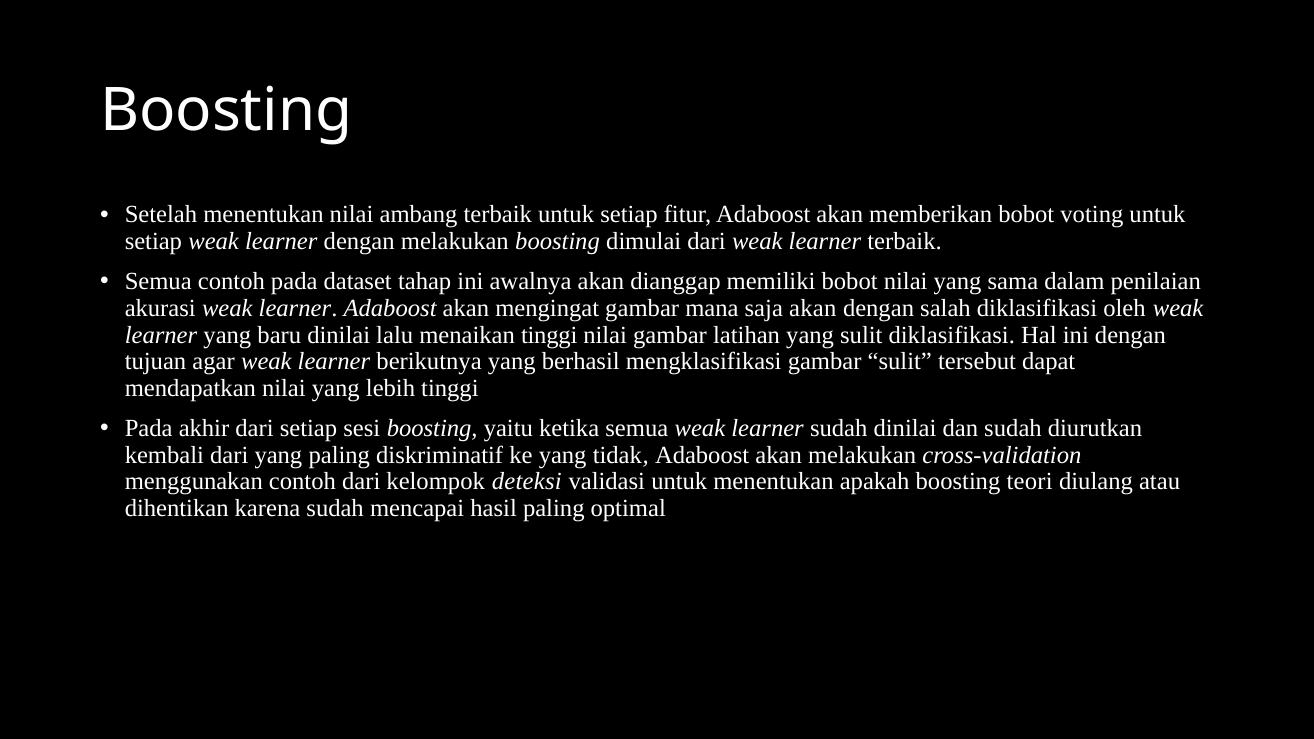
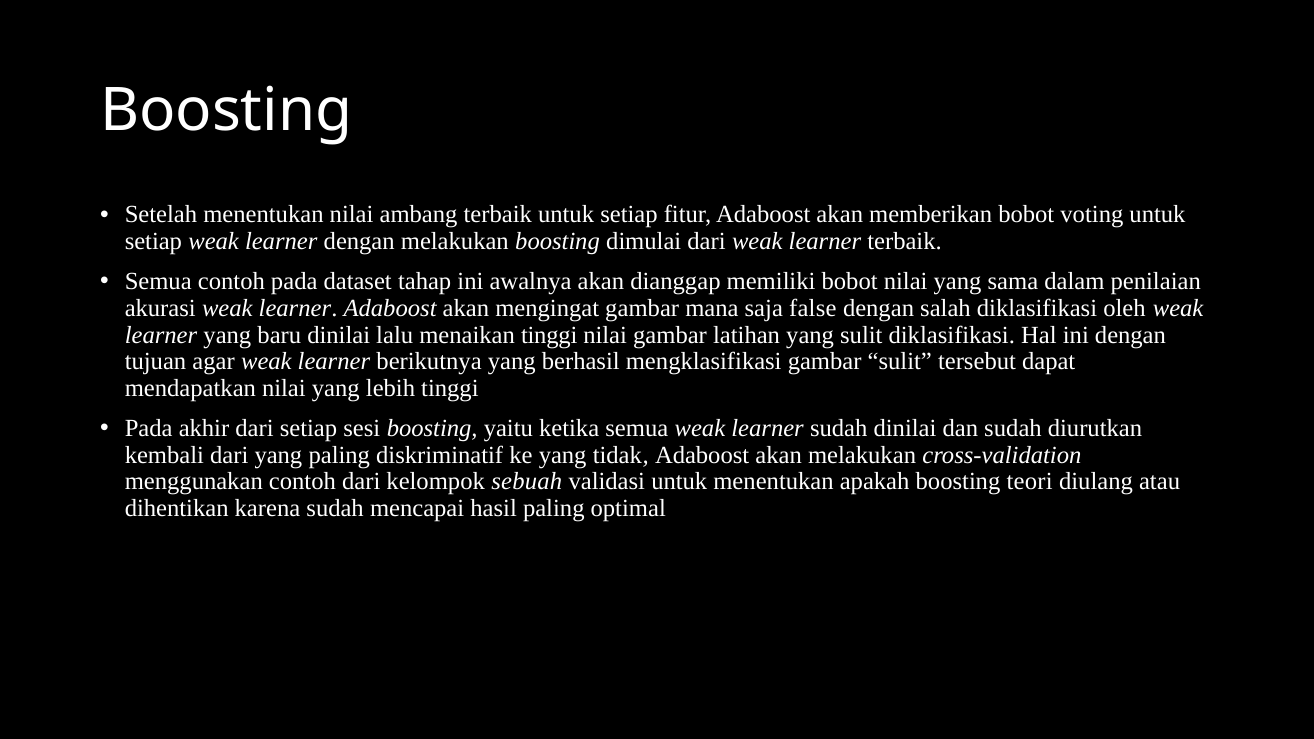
saja akan: akan -> false
deteksi: deteksi -> sebuah
